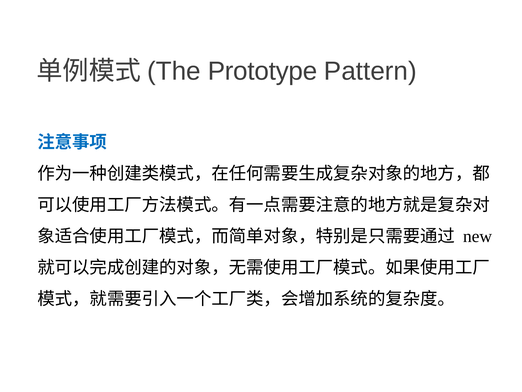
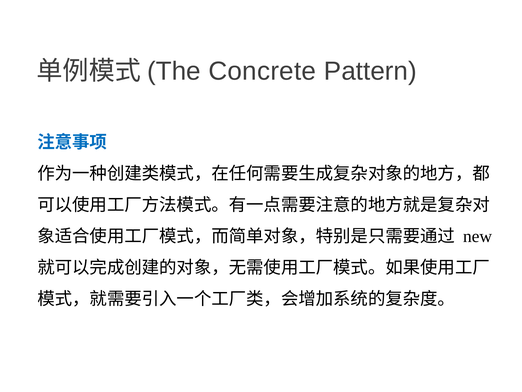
Prototype: Prototype -> Concrete
